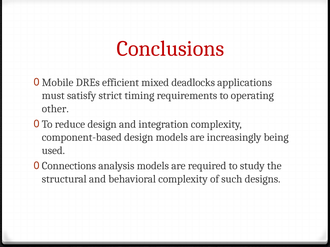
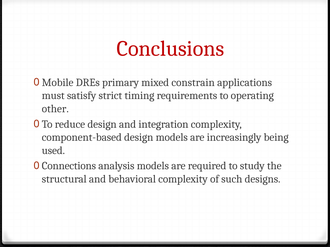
efficient: efficient -> primary
deadlocks: deadlocks -> constrain
